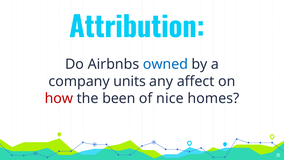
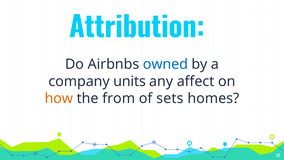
how colour: red -> orange
been: been -> from
nice: nice -> sets
